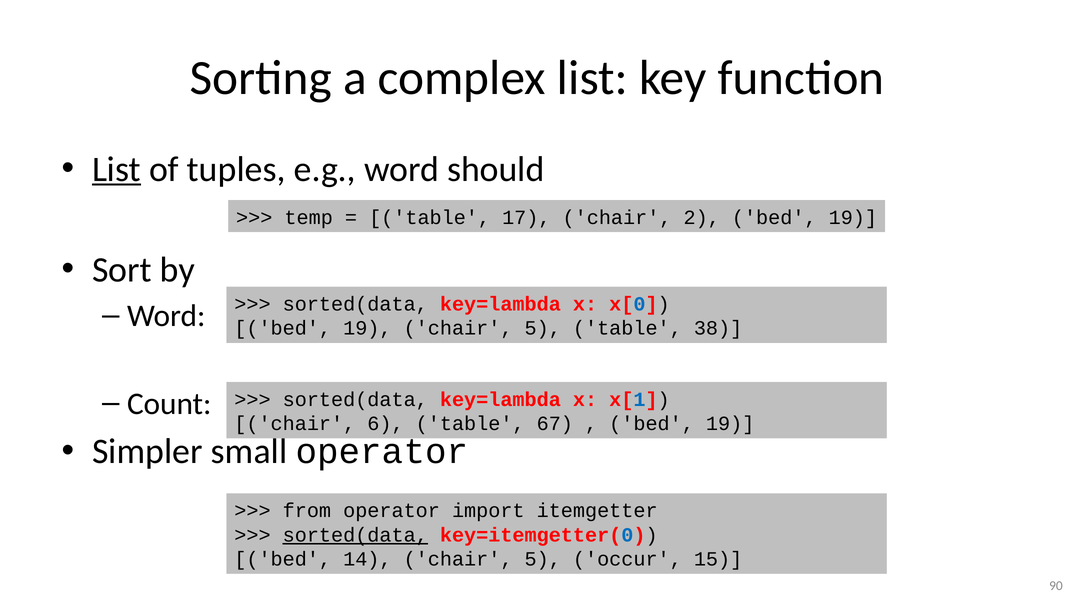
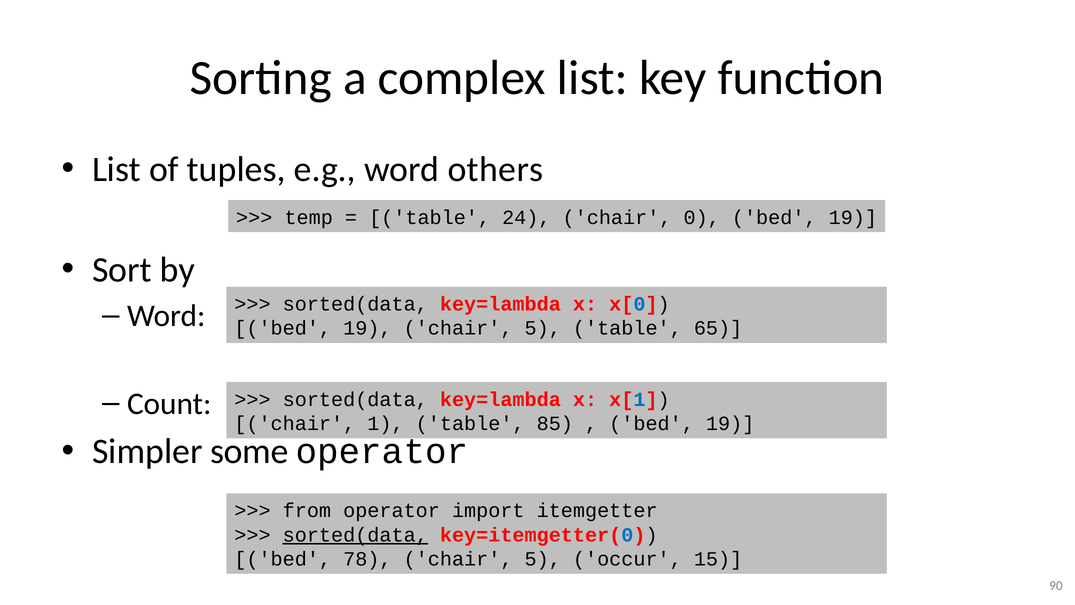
List at (117, 169) underline: present -> none
should: should -> others
17: 17 -> 24
2: 2 -> 0
38: 38 -> 65
6: 6 -> 1
67: 67 -> 85
small: small -> some
14: 14 -> 78
